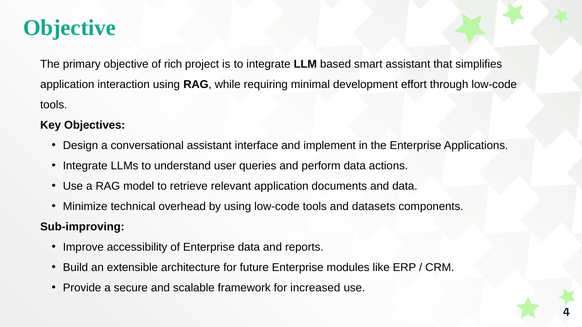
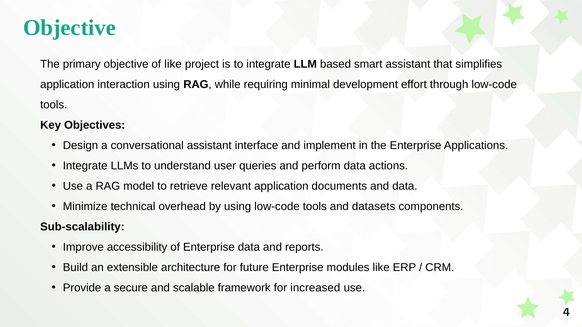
of rich: rich -> like
Sub-improving: Sub-improving -> Sub-scalability
